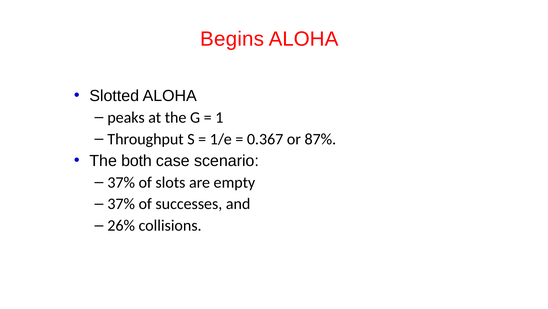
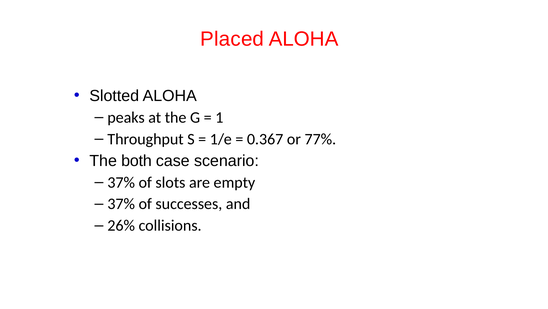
Begins: Begins -> Placed
87%: 87% -> 77%
